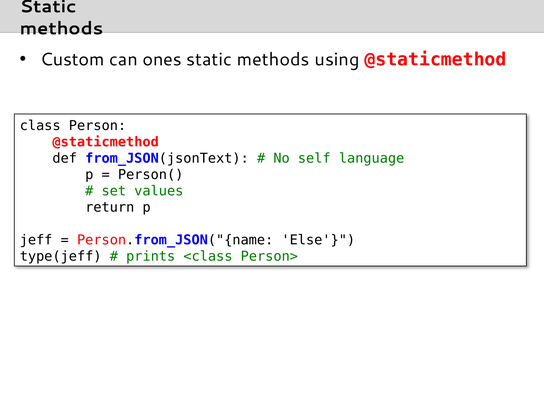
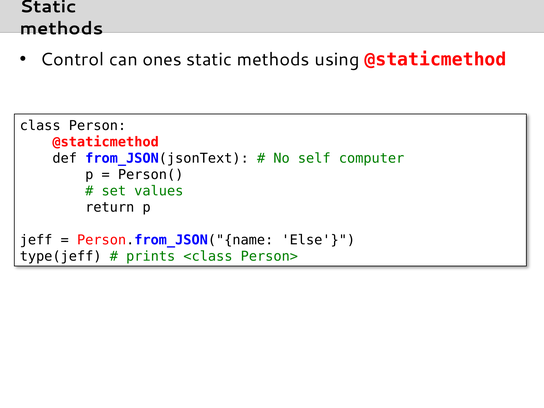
Custom: Custom -> Control
language: language -> computer
